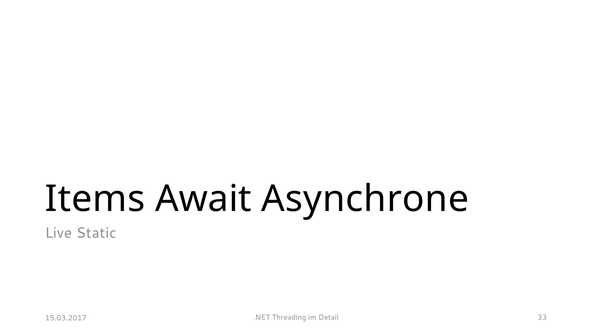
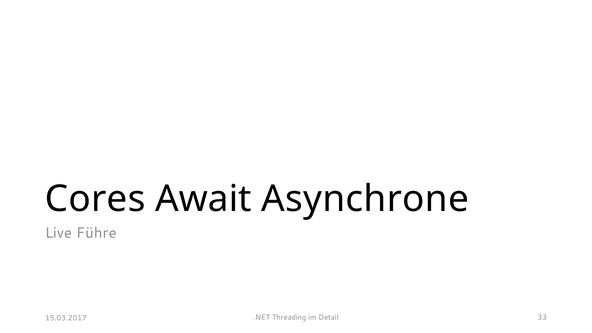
Items: Items -> Cores
Static: Static -> Führe
